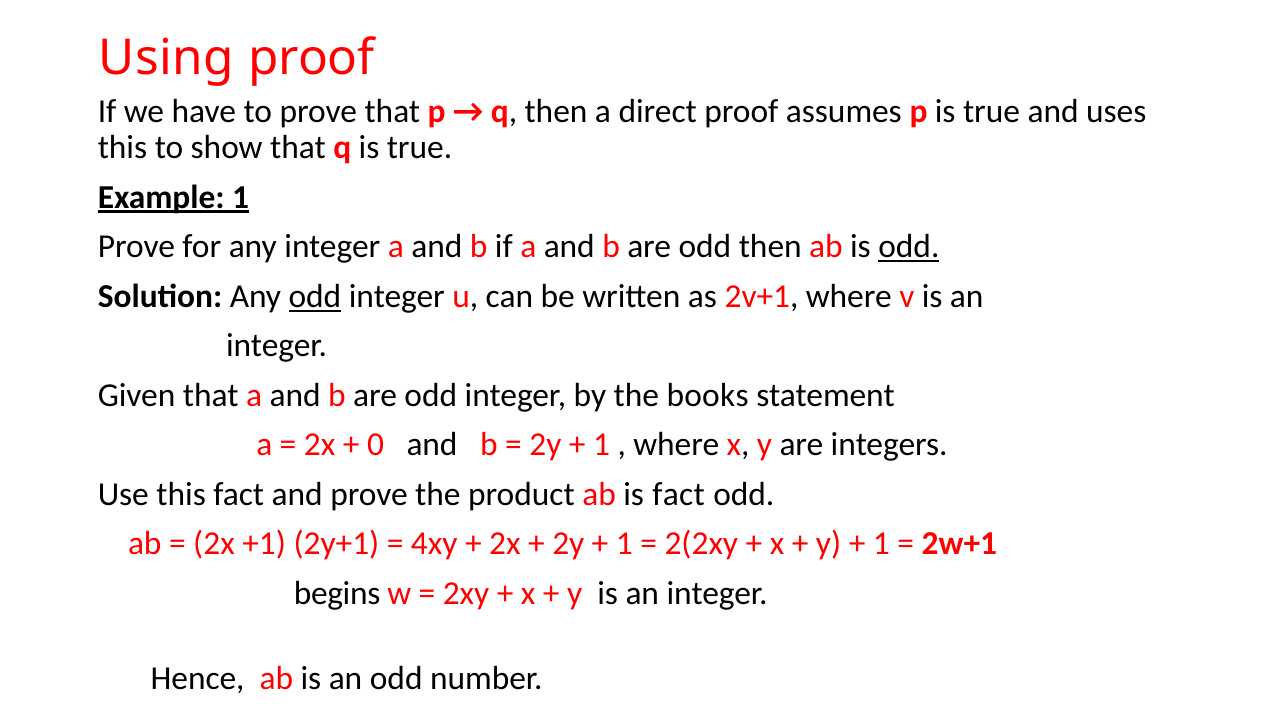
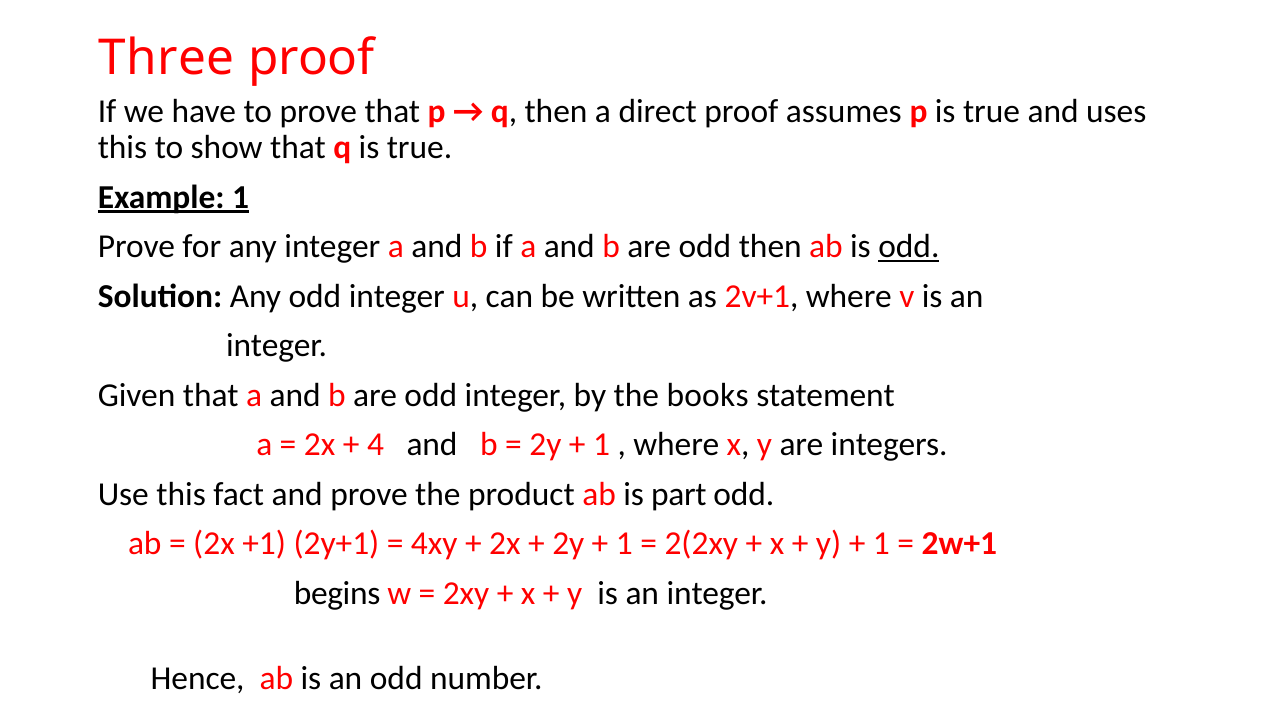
Using: Using -> Three
odd at (315, 296) underline: present -> none
0: 0 -> 4
is fact: fact -> part
